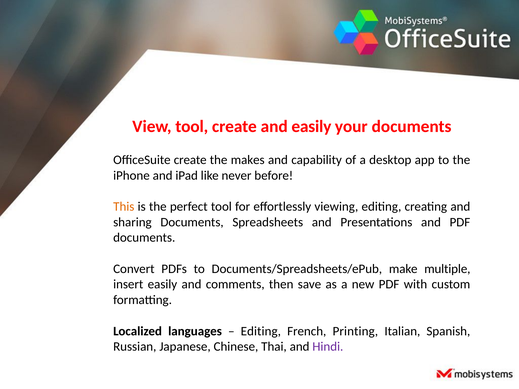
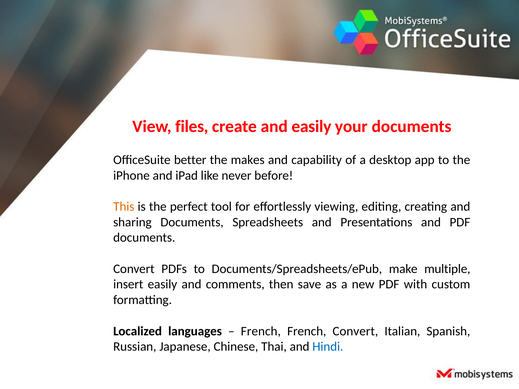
View tool: tool -> files
OfficeSuite create: create -> better
Editing at (261, 331): Editing -> French
French Printing: Printing -> Convert
Hindi colour: purple -> blue
